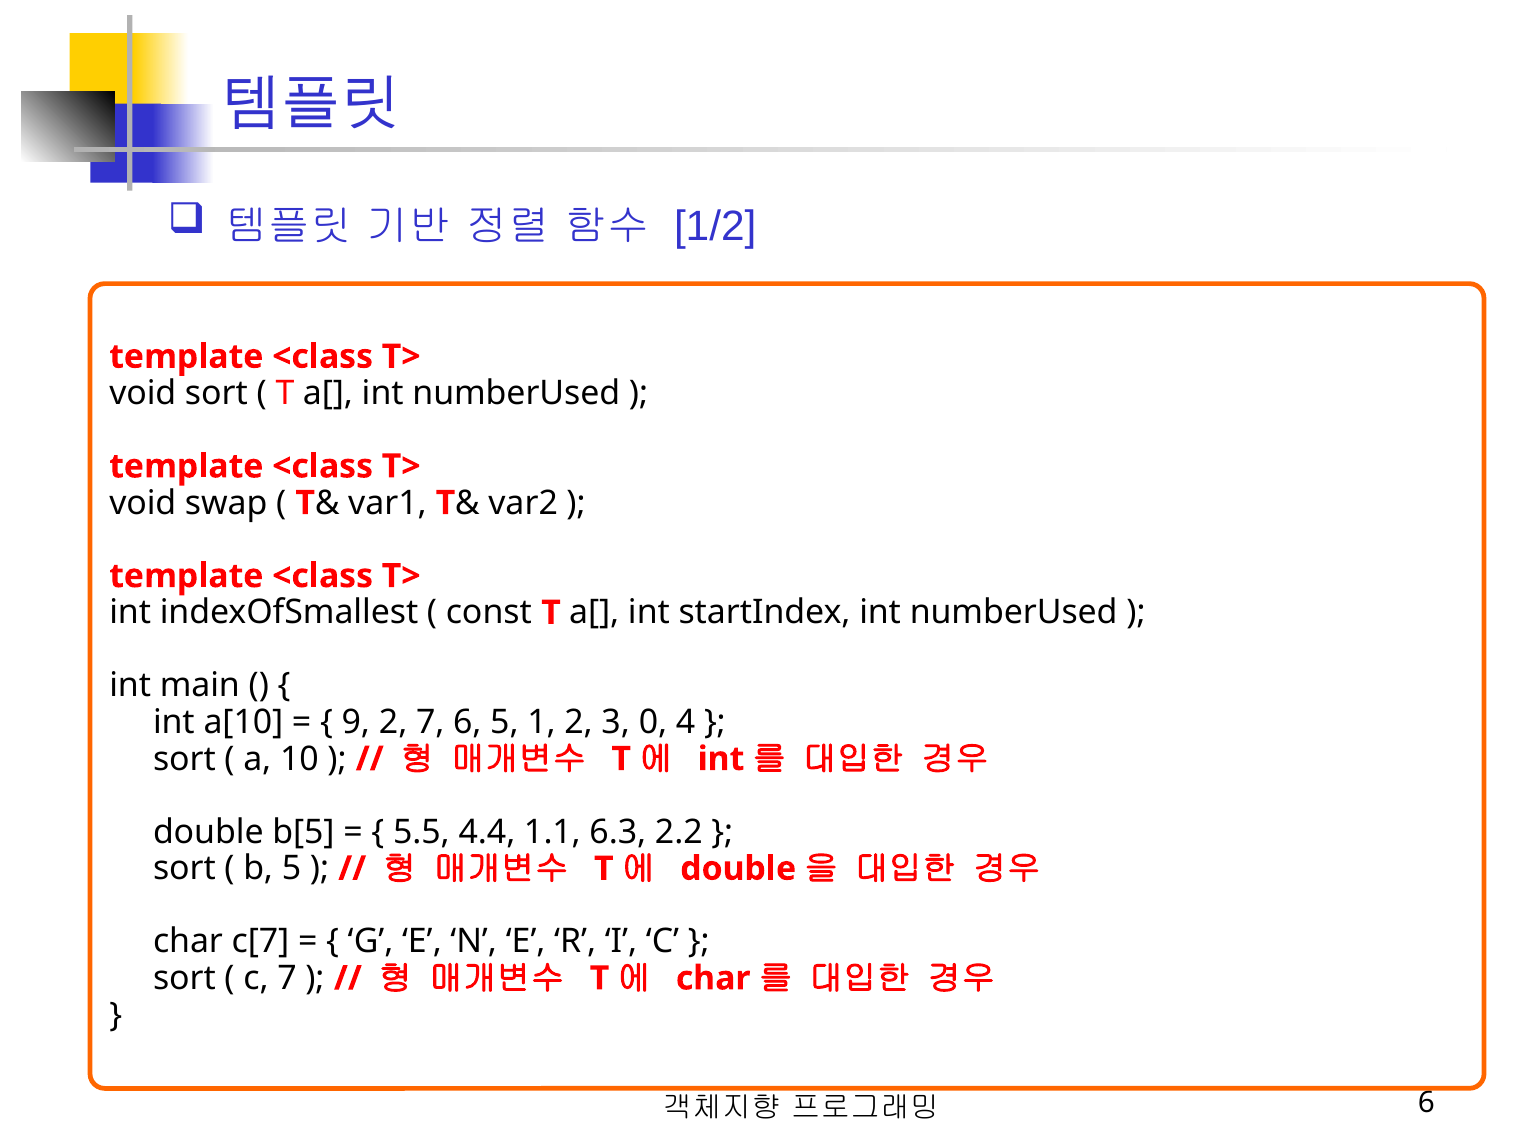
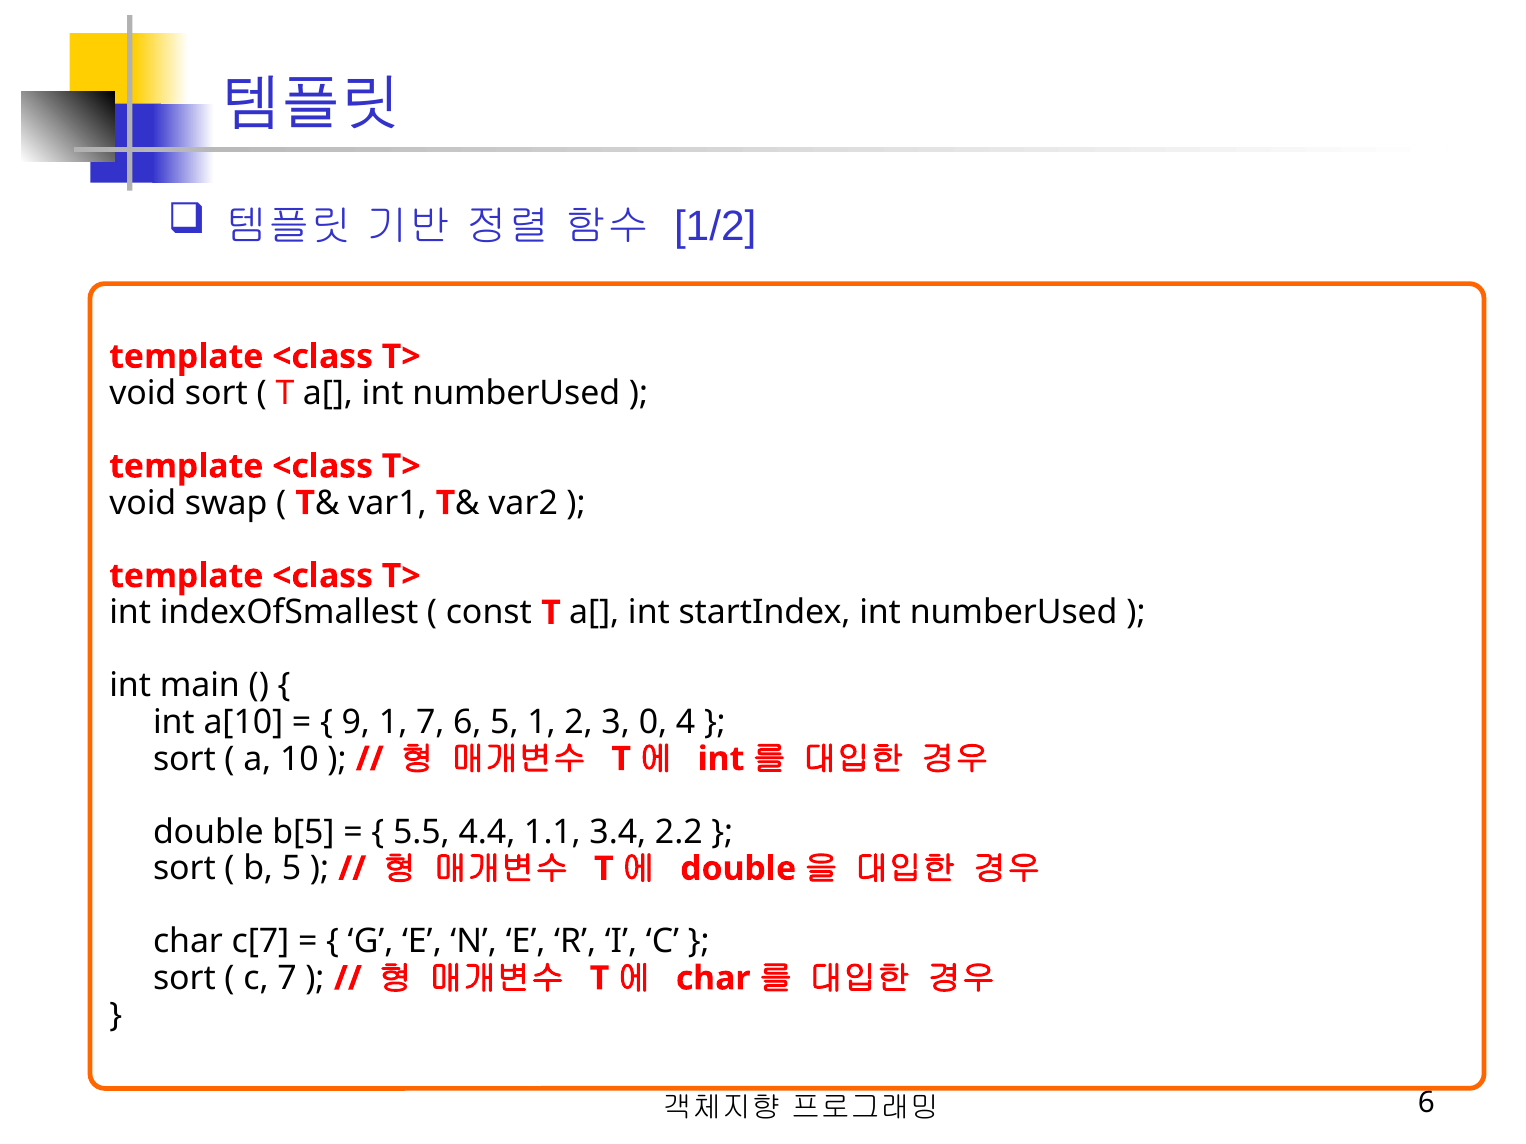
9 2: 2 -> 1
6.3: 6.3 -> 3.4
